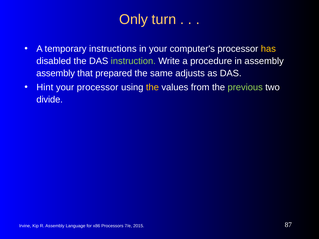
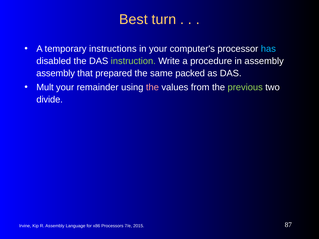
Only: Only -> Best
has colour: yellow -> light blue
adjusts: adjusts -> packed
Hint: Hint -> Mult
your processor: processor -> remainder
the at (152, 87) colour: yellow -> pink
